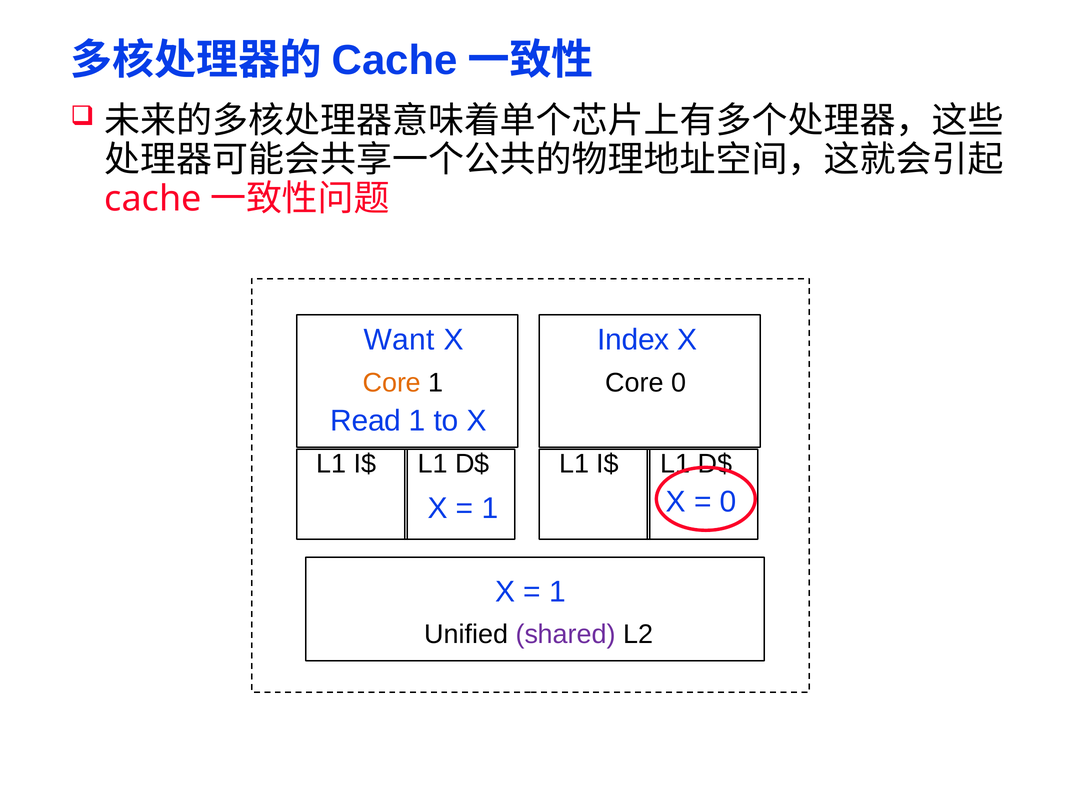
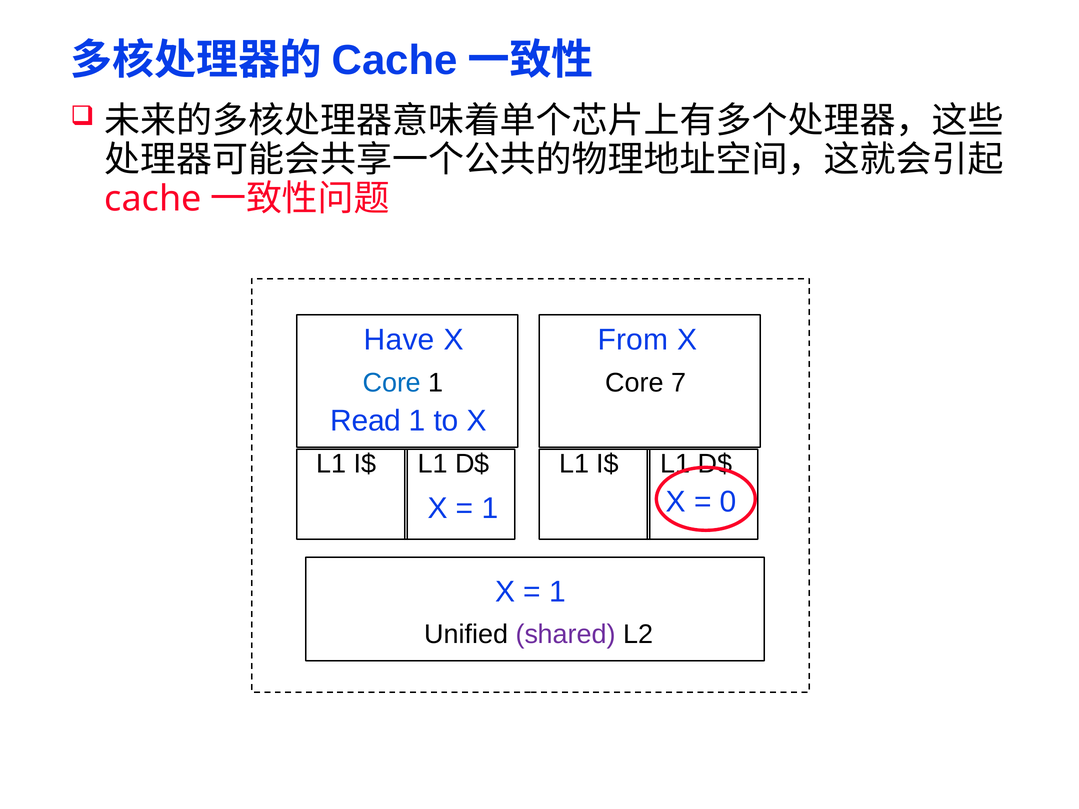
Want: Want -> Have
Index: Index -> From
Core at (392, 383) colour: orange -> blue
Core 0: 0 -> 7
